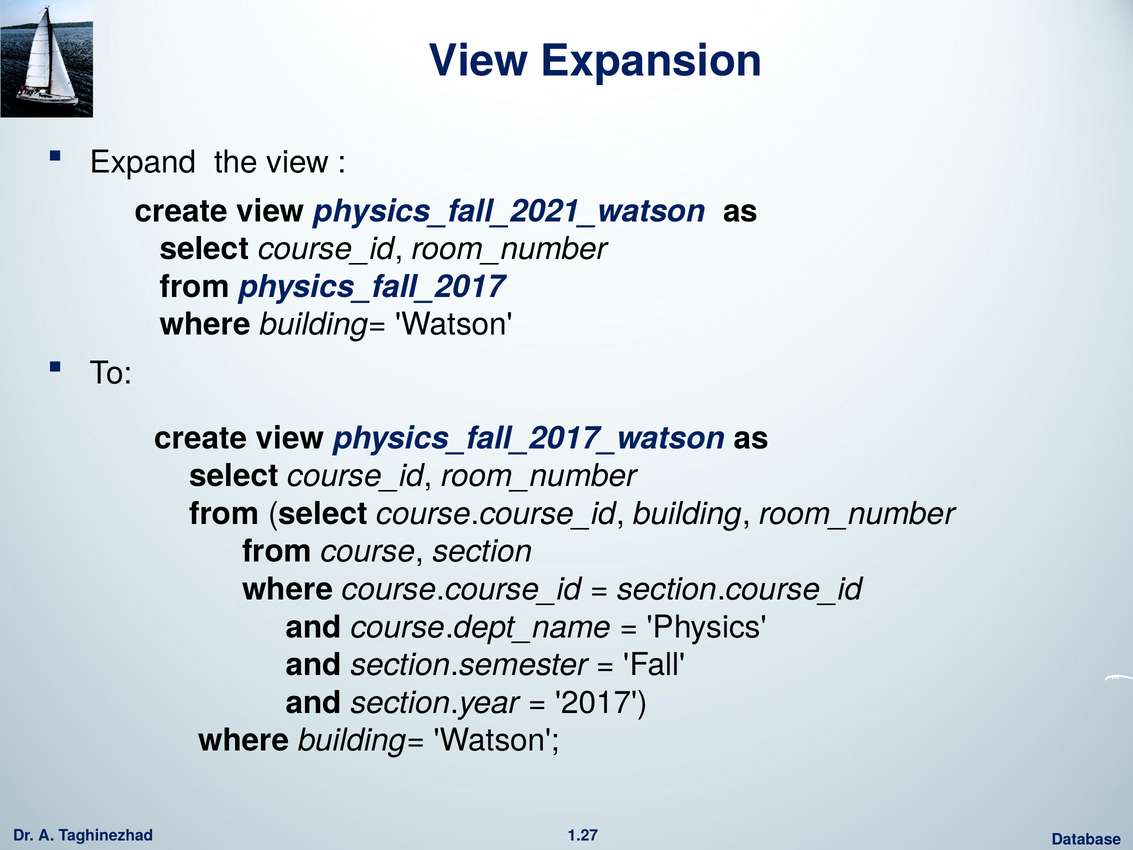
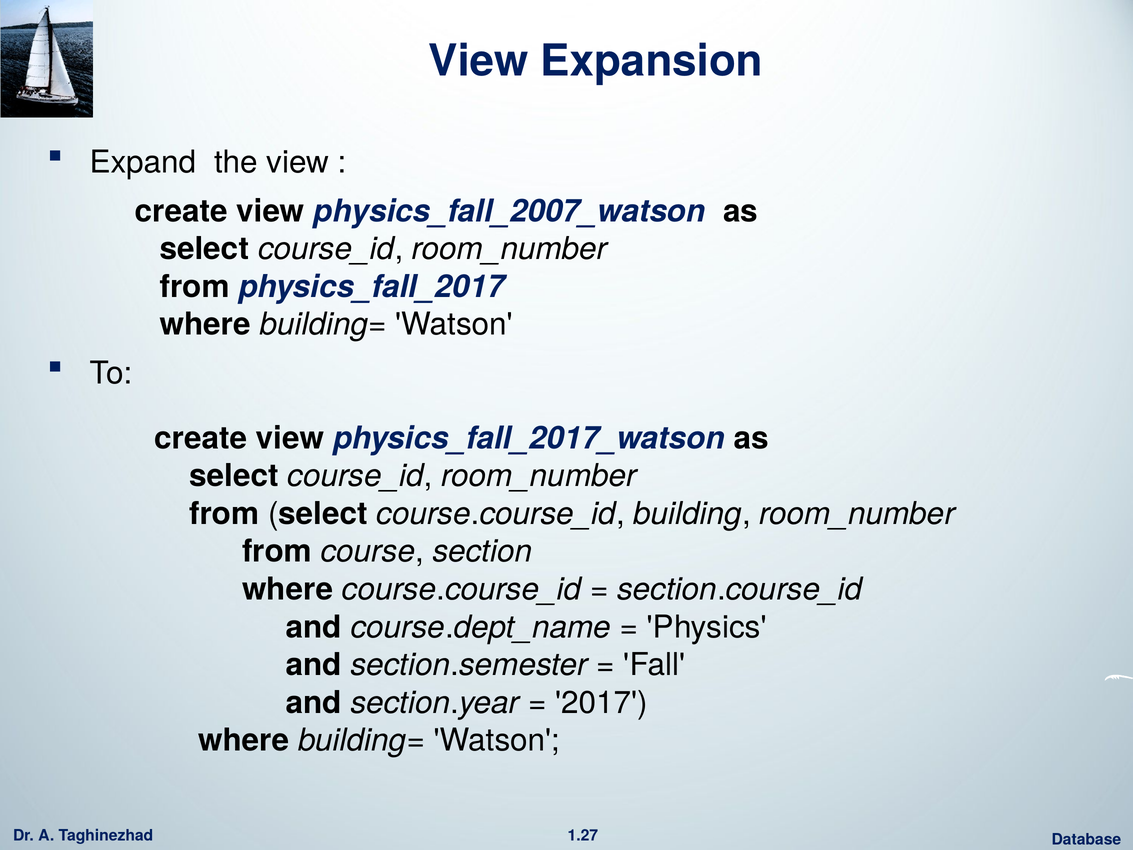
physics_fall_2021_watson: physics_fall_2021_watson -> physics_fall_2007_watson
